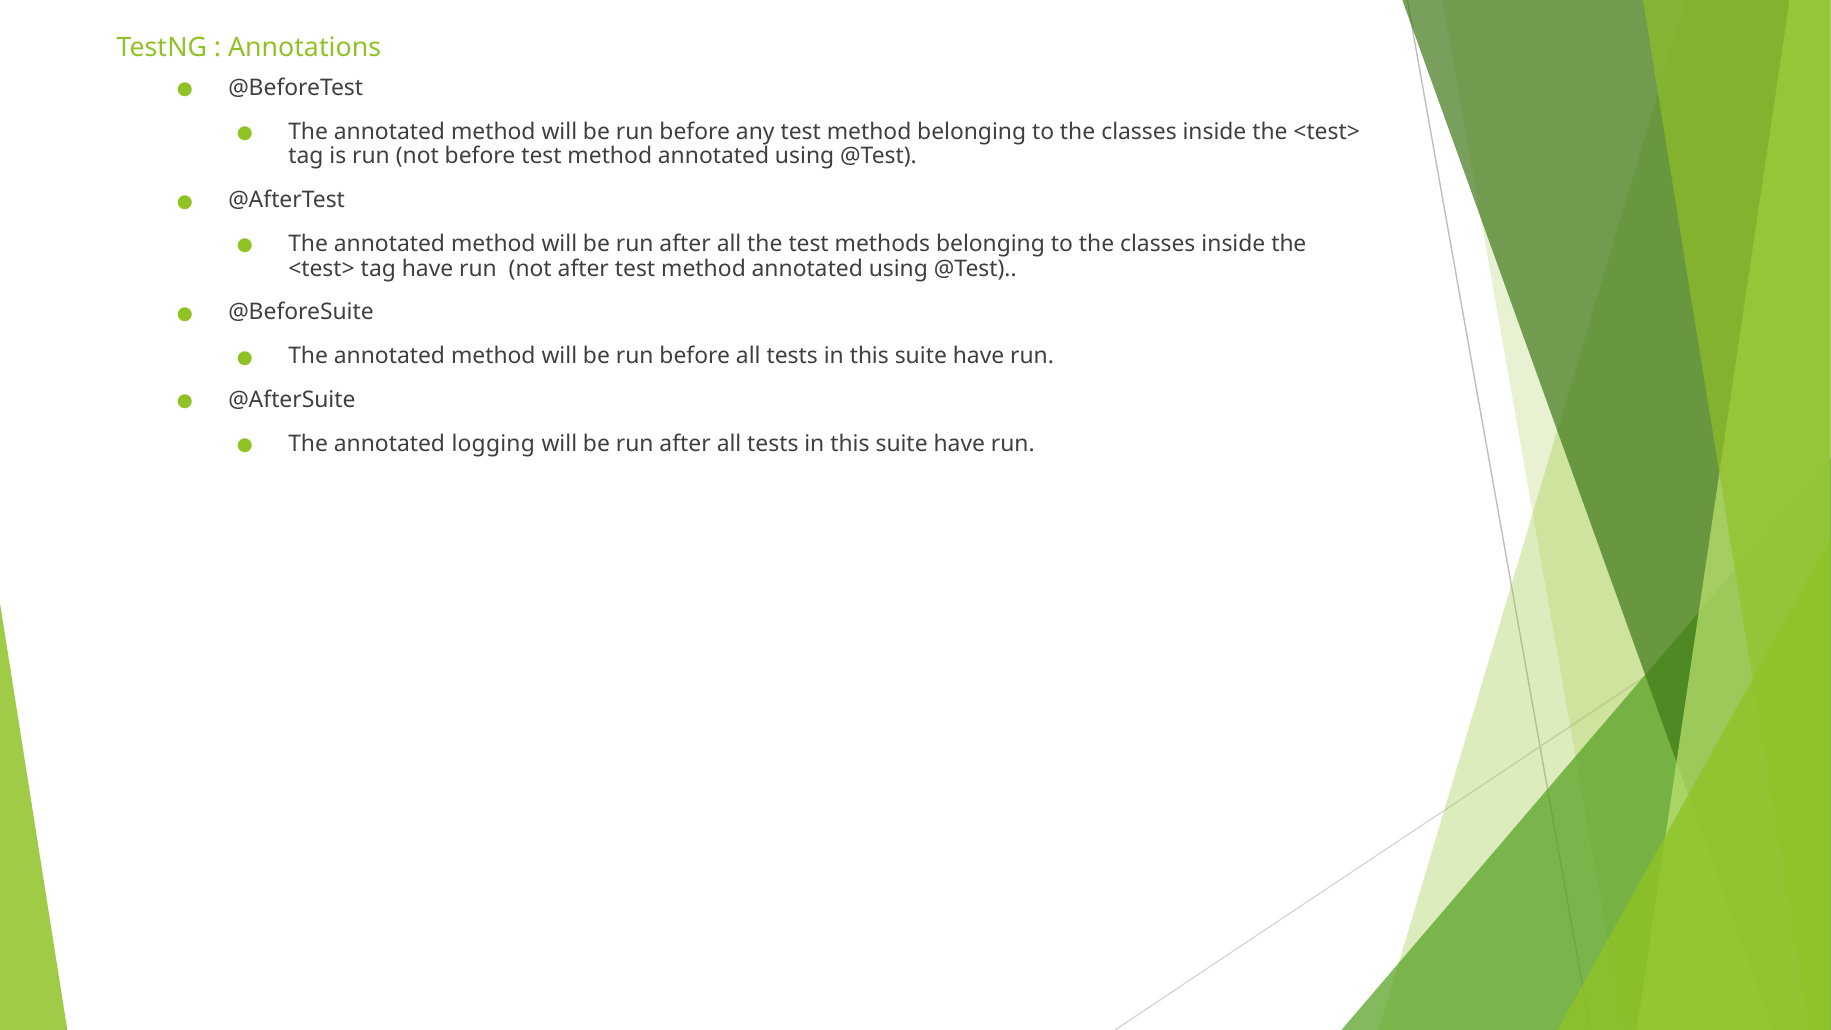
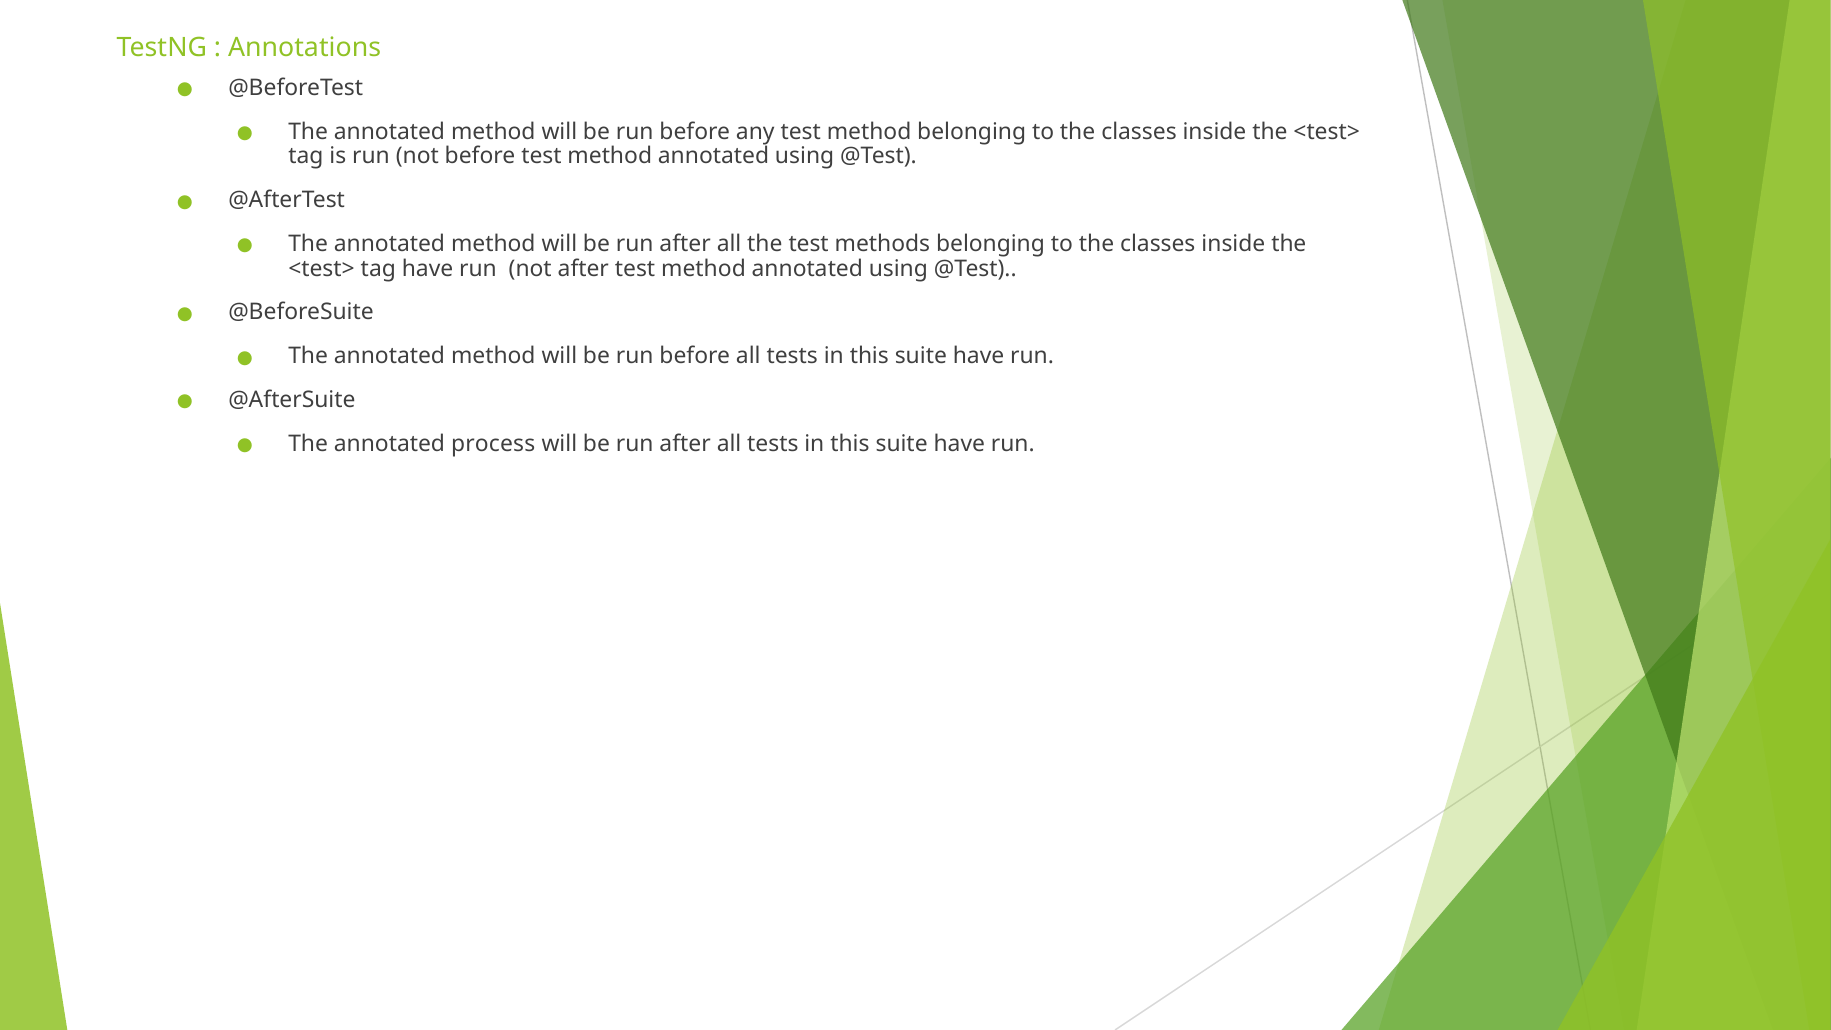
logging: logging -> process
